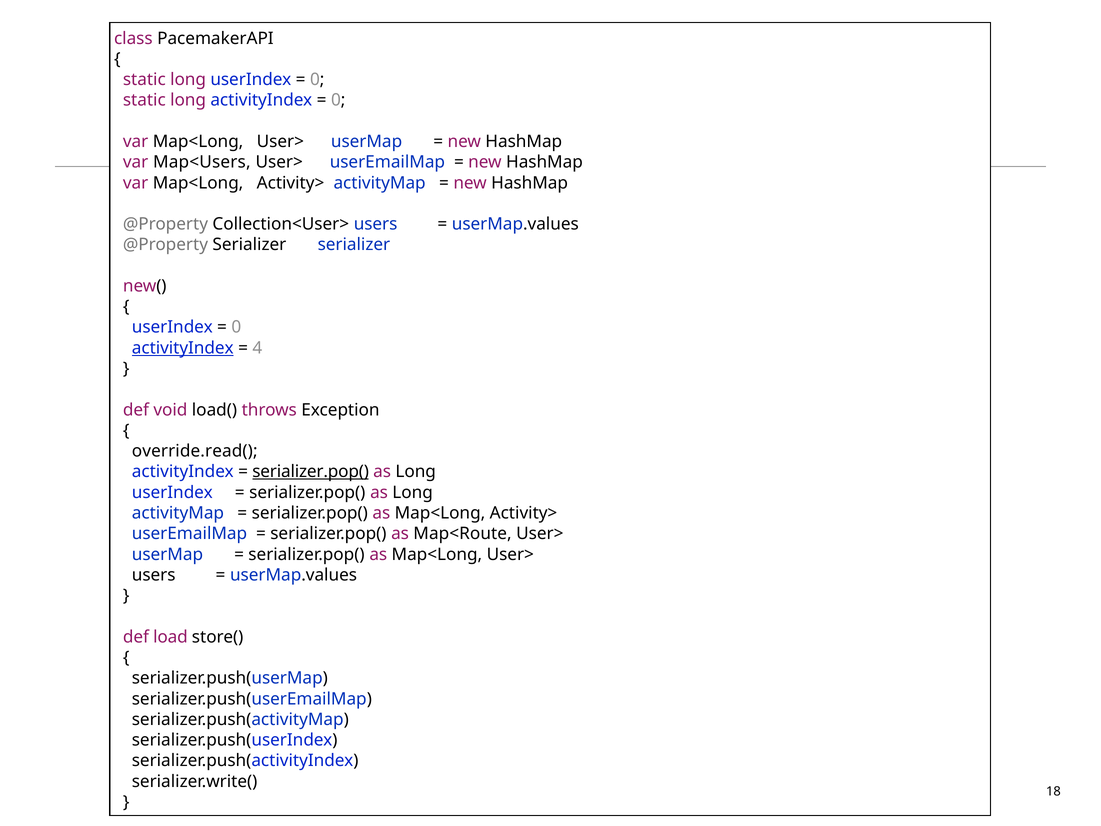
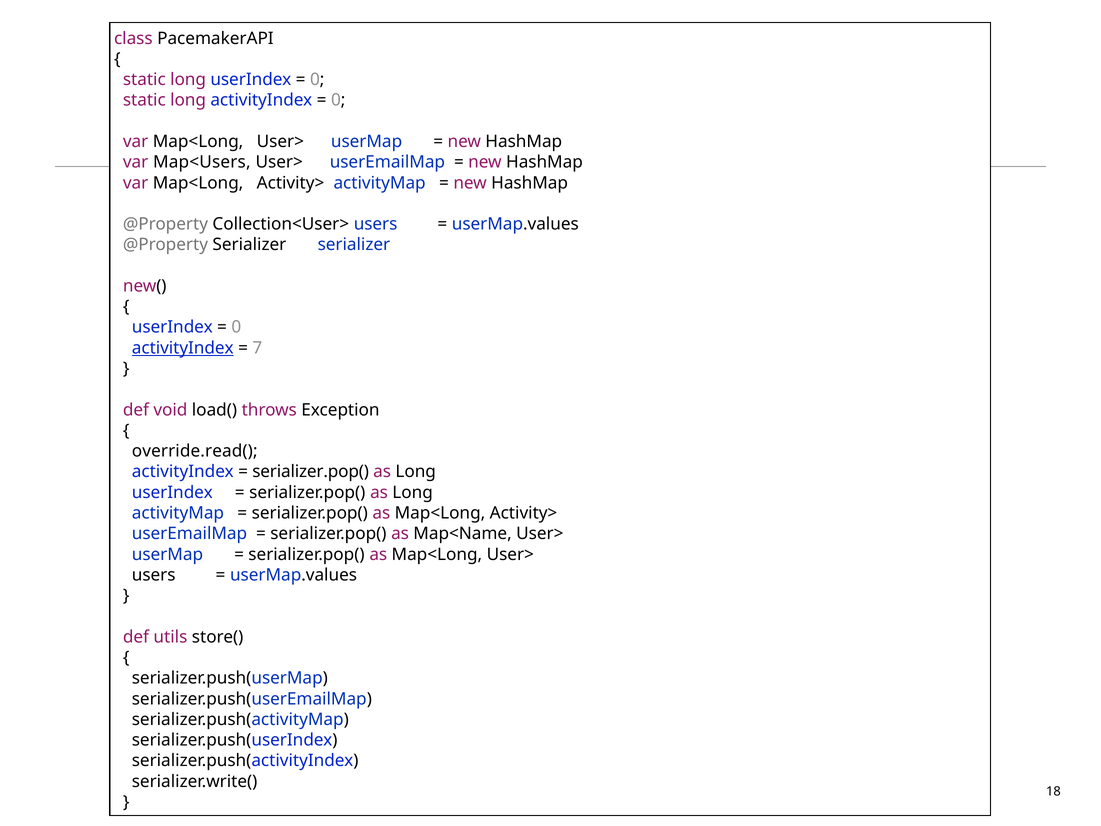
4: 4 -> 7
serializer.pop( at (311, 472) underline: present -> none
Map<Route: Map<Route -> Map<Name
load: load -> utils
